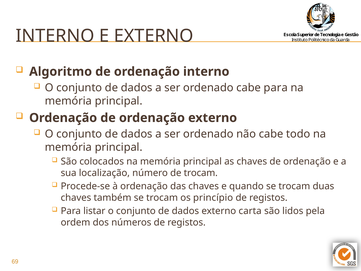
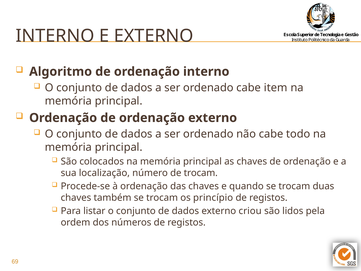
cabe para: para -> item
carta: carta -> criou
